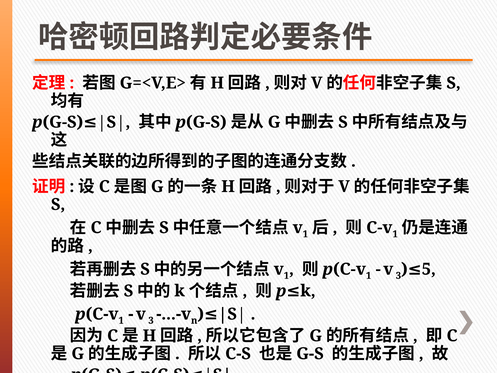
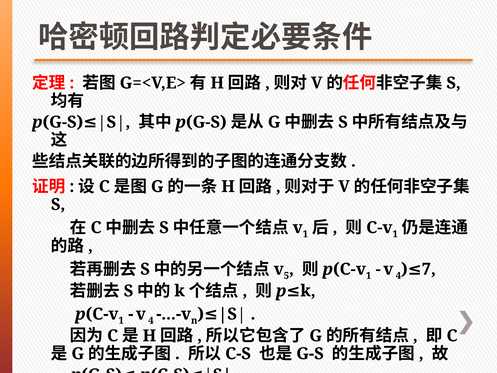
1 at (286, 275): 1 -> 5
3 at (398, 275): 3 -> 4
5: 5 -> 7
3 at (151, 320): 3 -> 4
